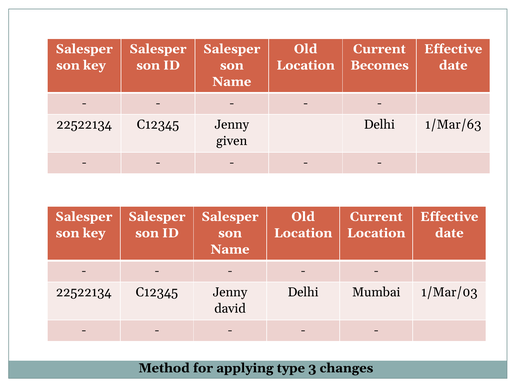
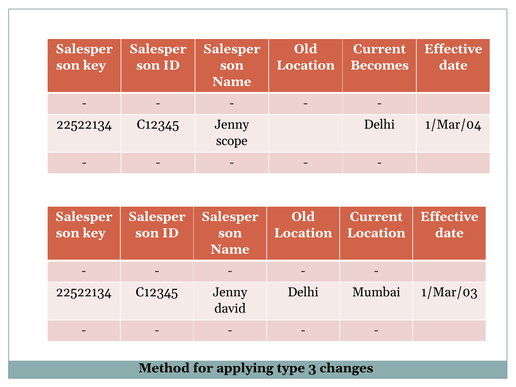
1/Mar/63: 1/Mar/63 -> 1/Mar/04
given: given -> scope
